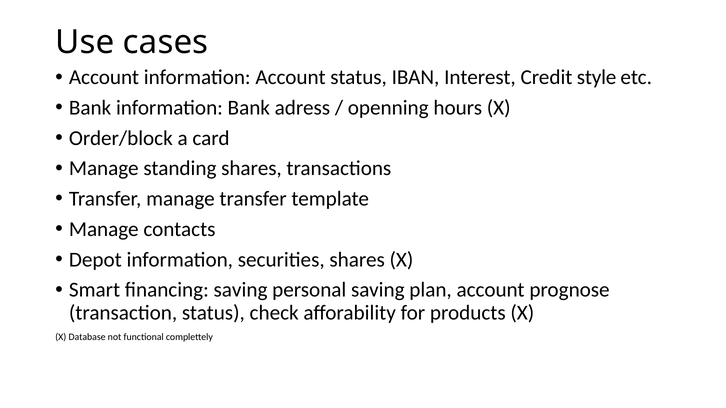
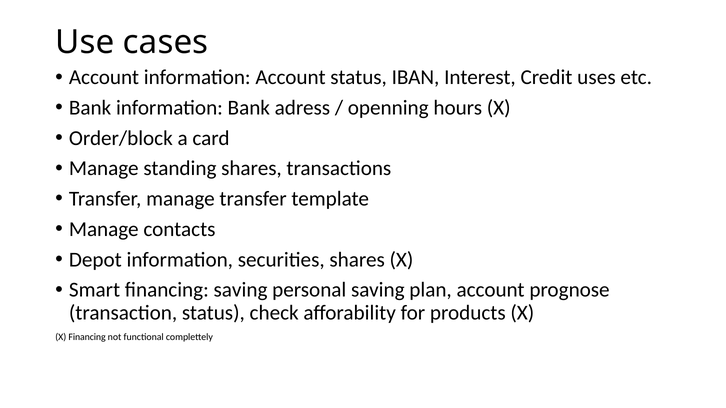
style: style -> uses
X Database: Database -> Financing
